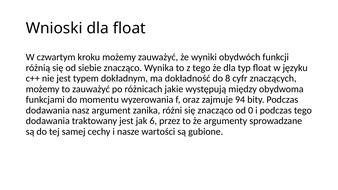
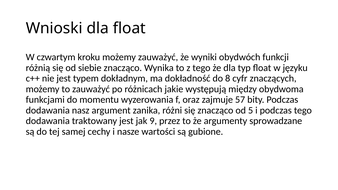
94: 94 -> 57
0: 0 -> 5
6: 6 -> 9
